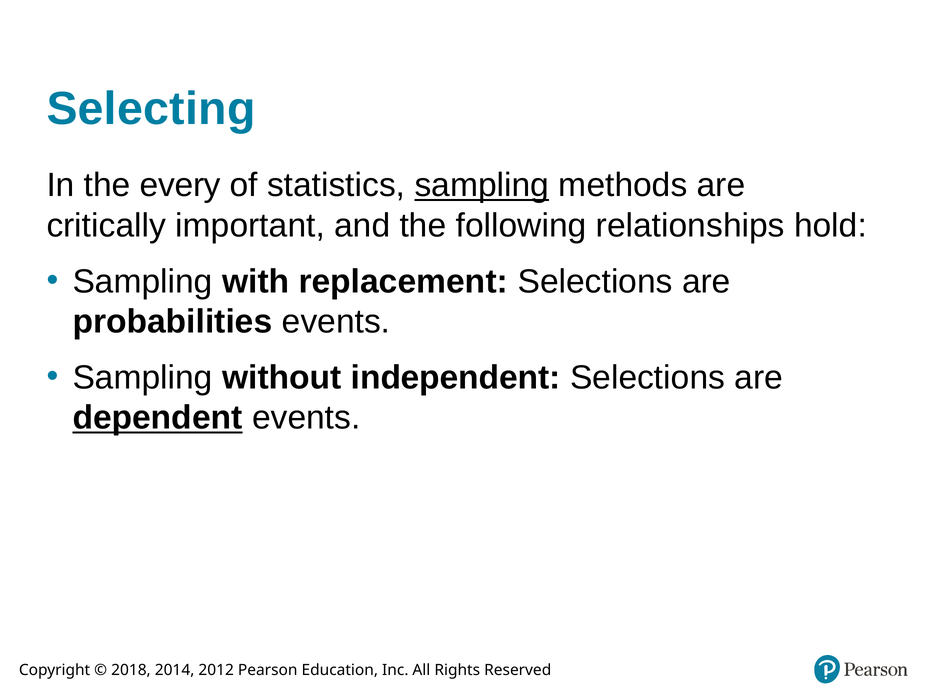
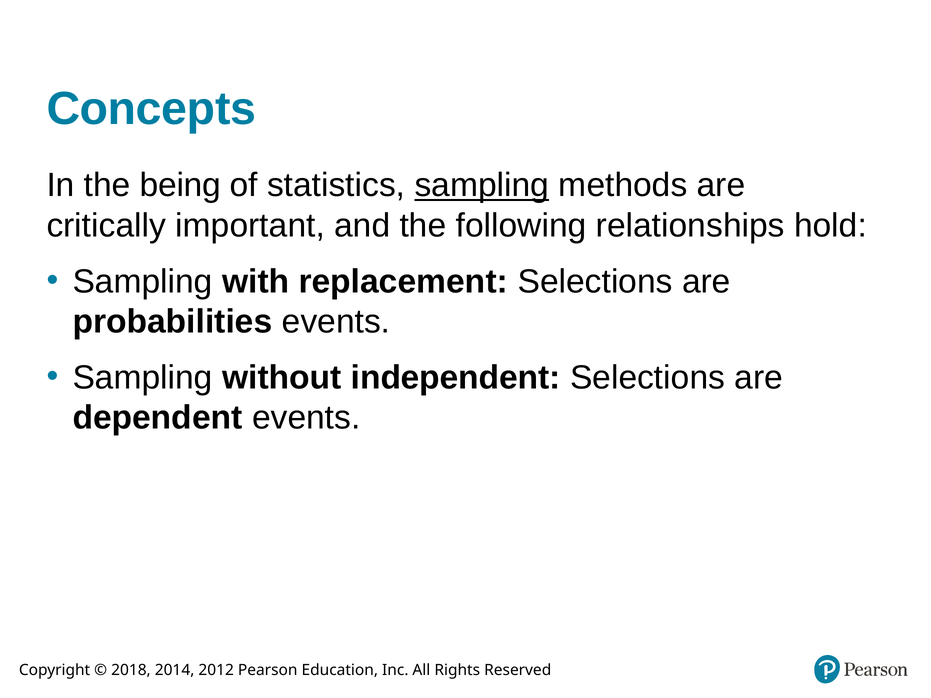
Selecting: Selecting -> Concepts
every: every -> being
dependent underline: present -> none
